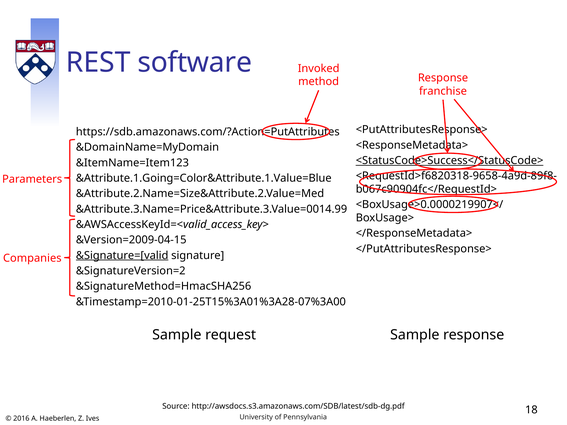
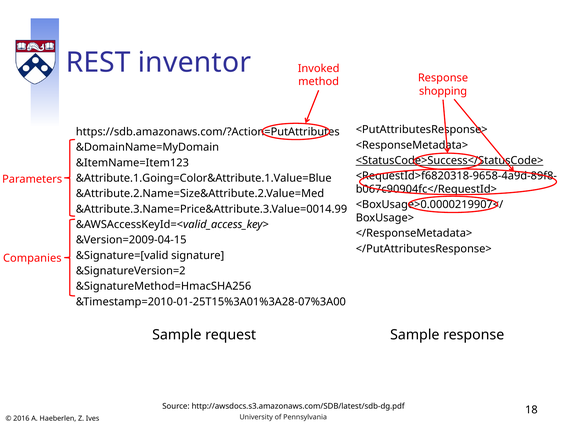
software: software -> inventor
franchise: franchise -> shopping
&Signature=[valid underline: present -> none
